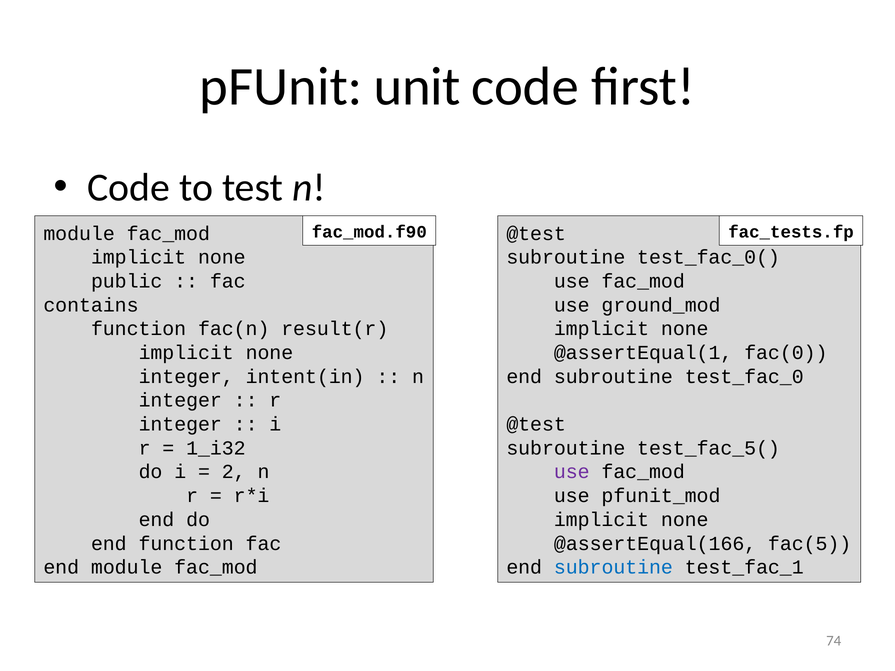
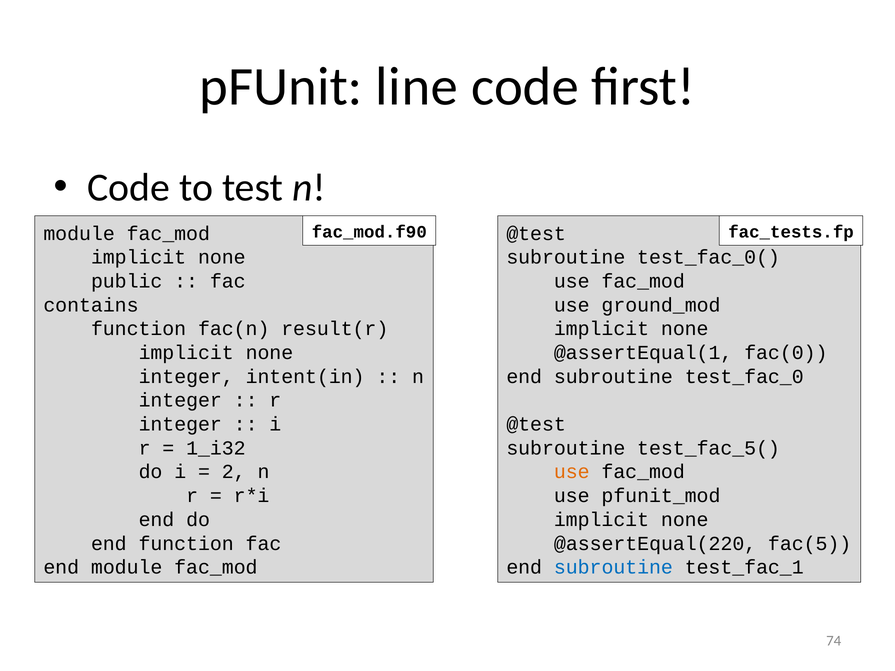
unit: unit -> line
use at (572, 472) colour: purple -> orange
@assertEqual(166: @assertEqual(166 -> @assertEqual(220
